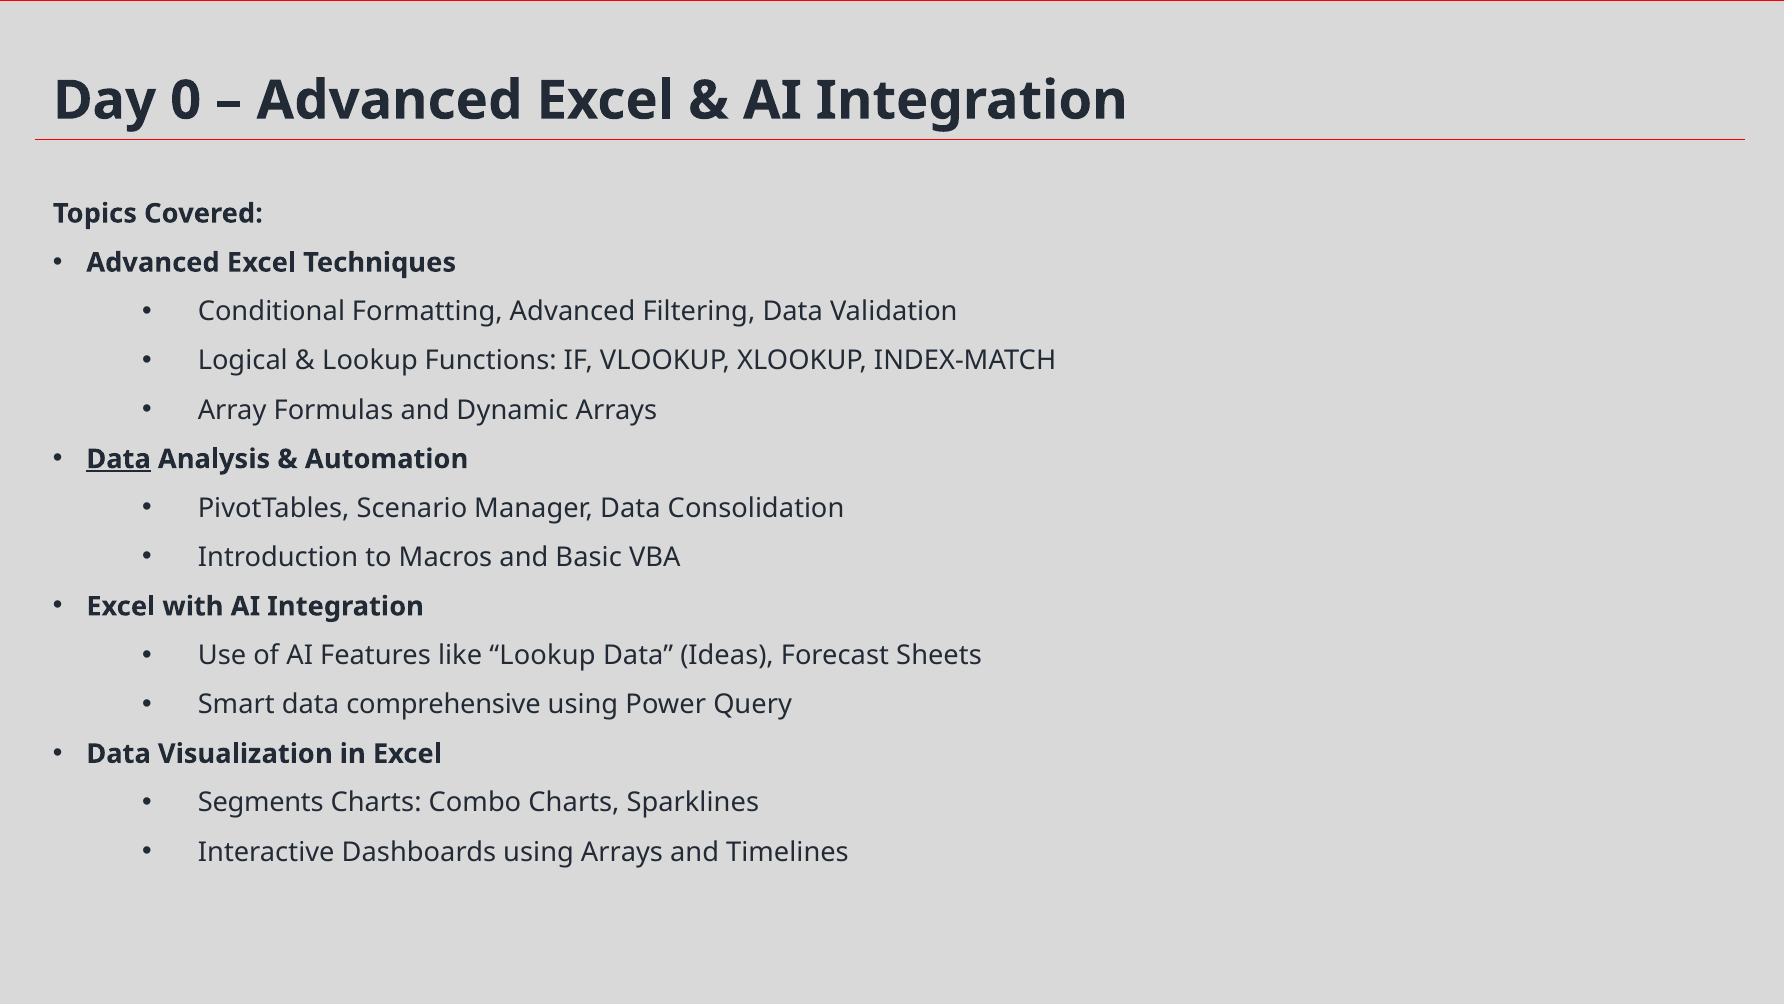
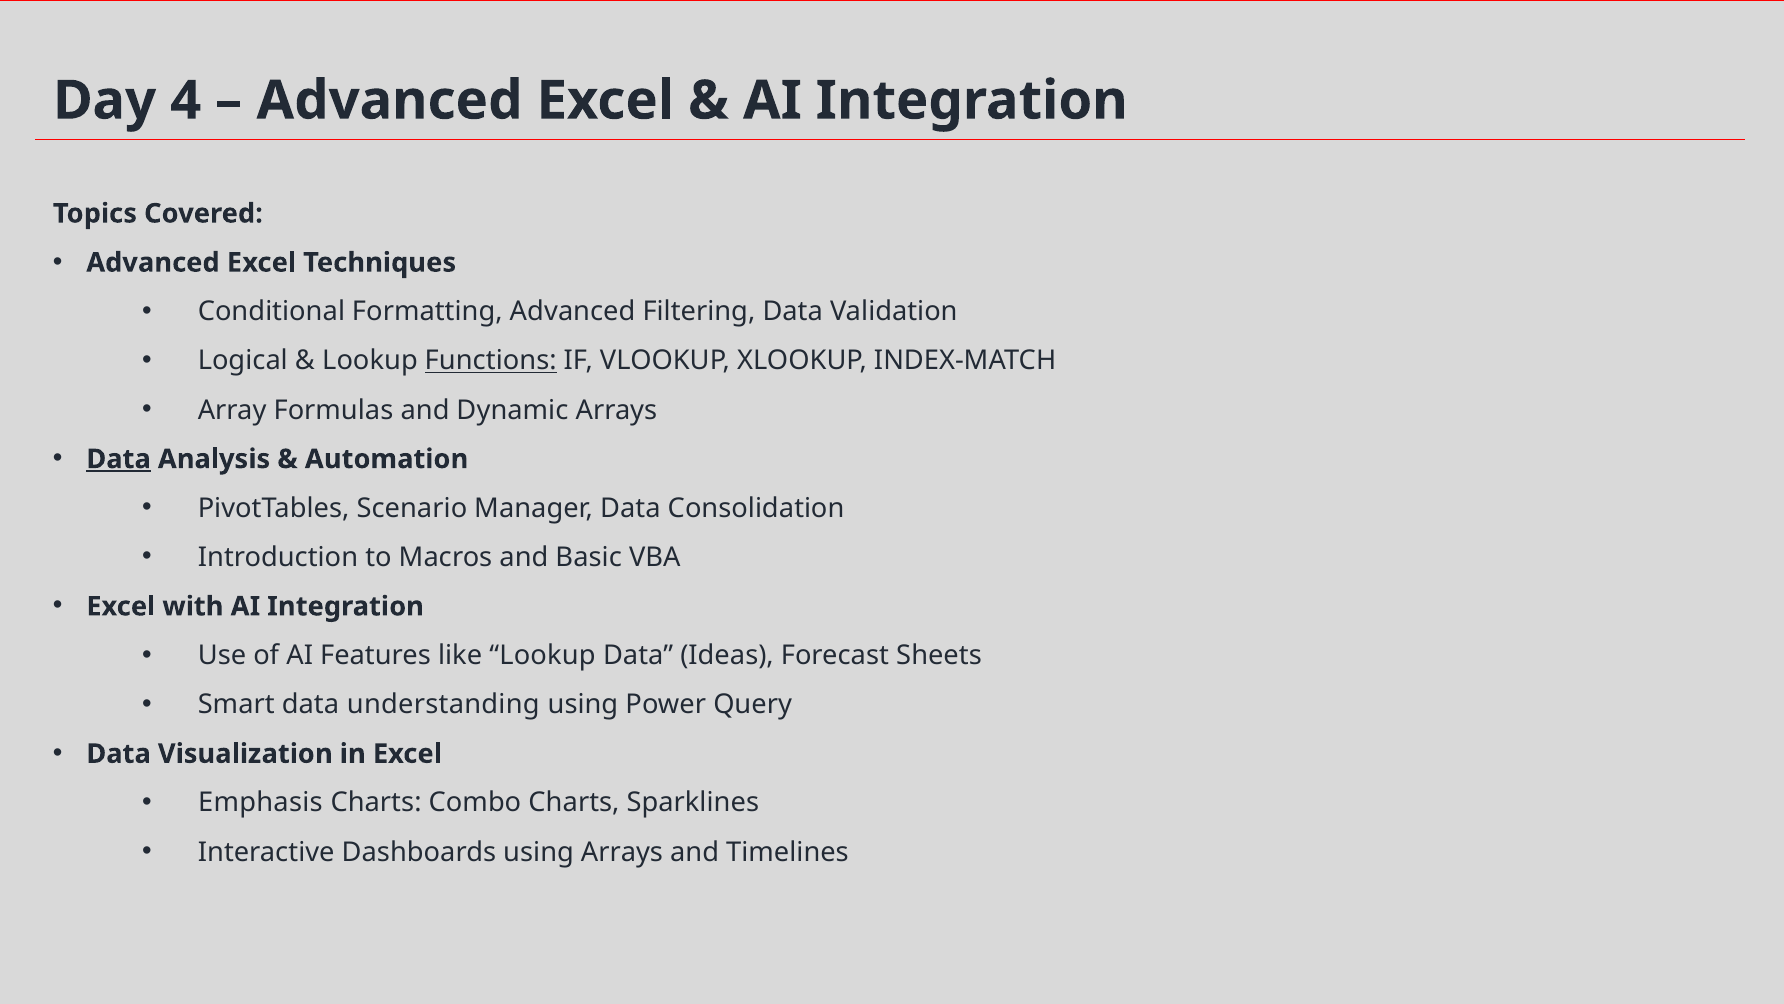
0: 0 -> 4
Functions underline: none -> present
comprehensive: comprehensive -> understanding
Segments: Segments -> Emphasis
